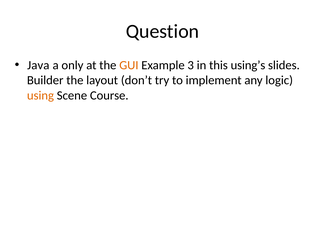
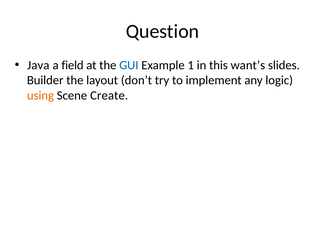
only: only -> field
GUI colour: orange -> blue
3: 3 -> 1
using’s: using’s -> want’s
Course: Course -> Create
